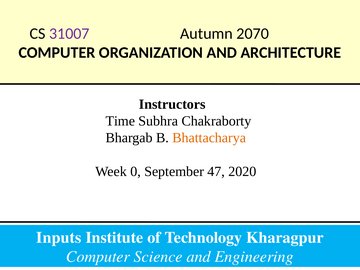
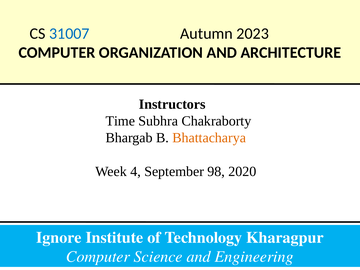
31007 colour: purple -> blue
2070: 2070 -> 2023
0: 0 -> 4
47: 47 -> 98
Inputs: Inputs -> Ignore
